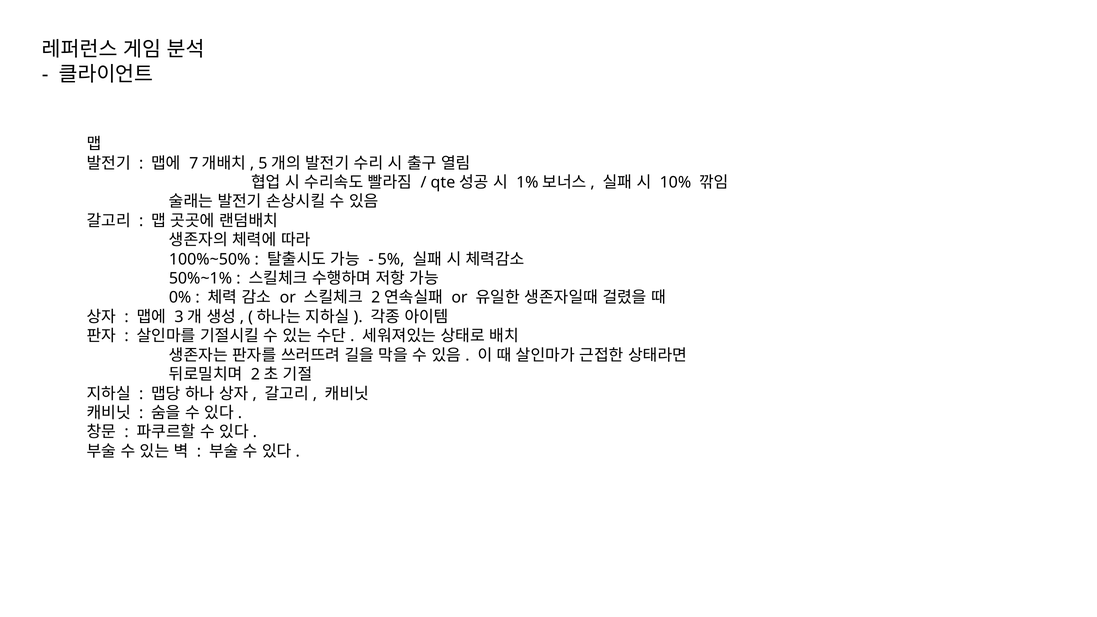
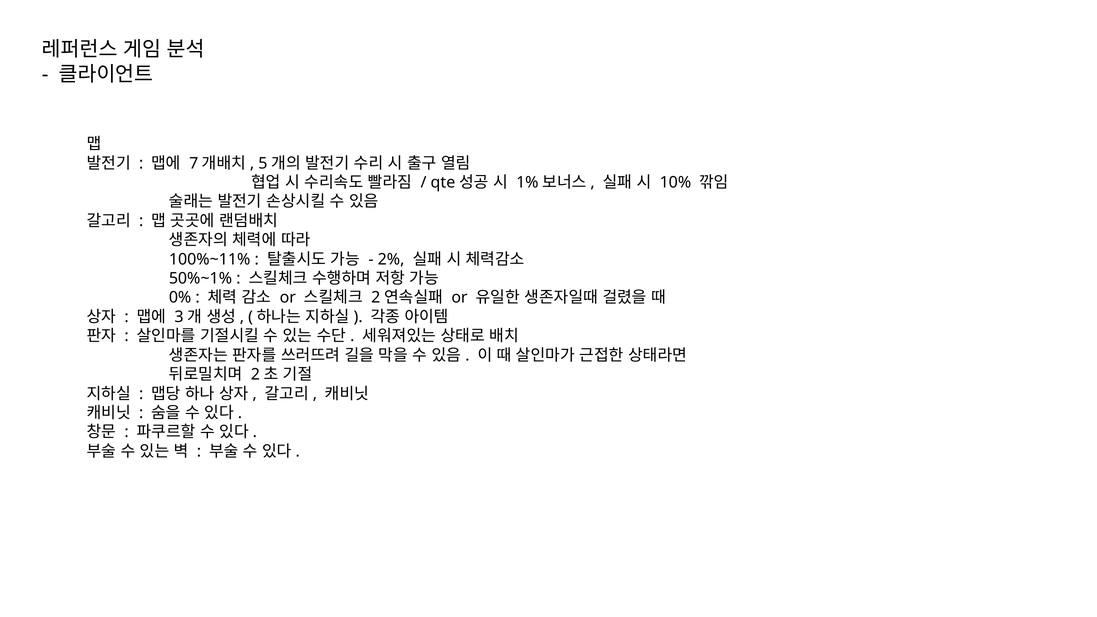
100%~50%: 100%~50% -> 100%~11%
5%: 5% -> 2%
